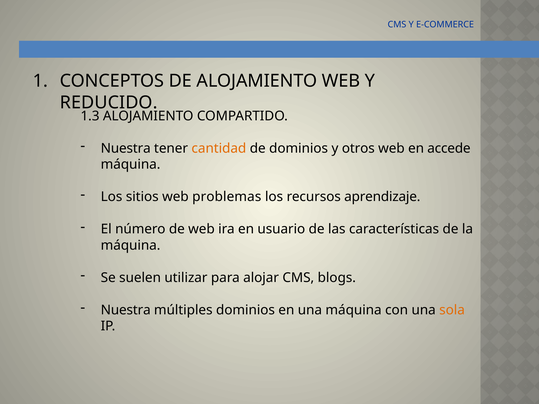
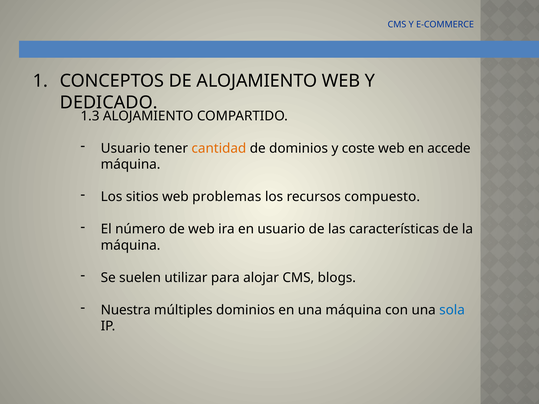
REDUCIDO: REDUCIDO -> DEDICADO
Nuestra at (126, 148): Nuestra -> Usuario
otros: otros -> coste
aprendizaje: aprendizaje -> compuesto
sola colour: orange -> blue
